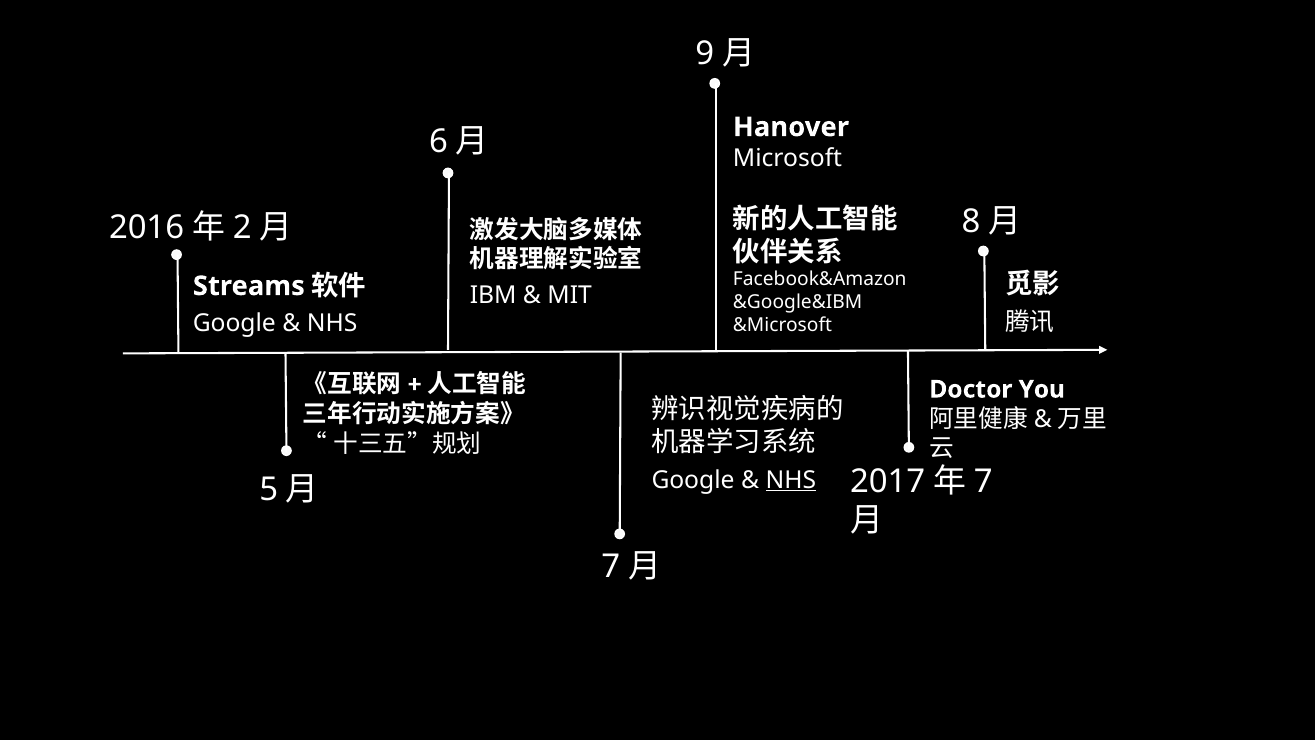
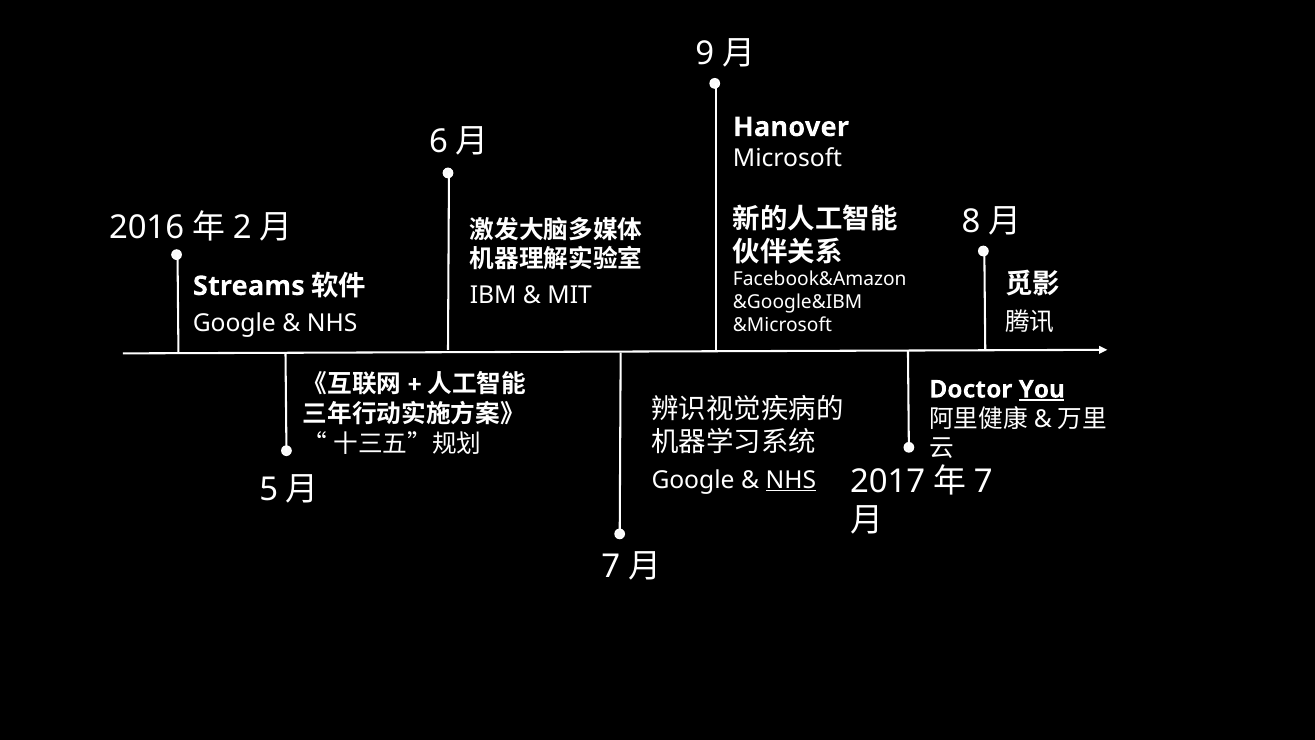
You underline: none -> present
